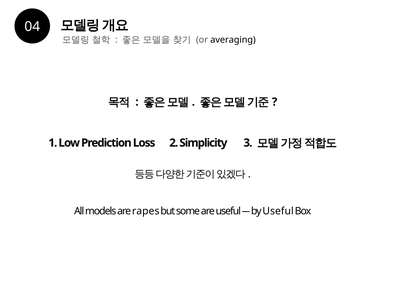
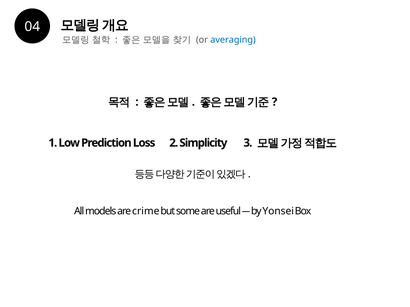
averaging colour: black -> blue
rapes: rapes -> crime
by Useful: Useful -> Yonsei
